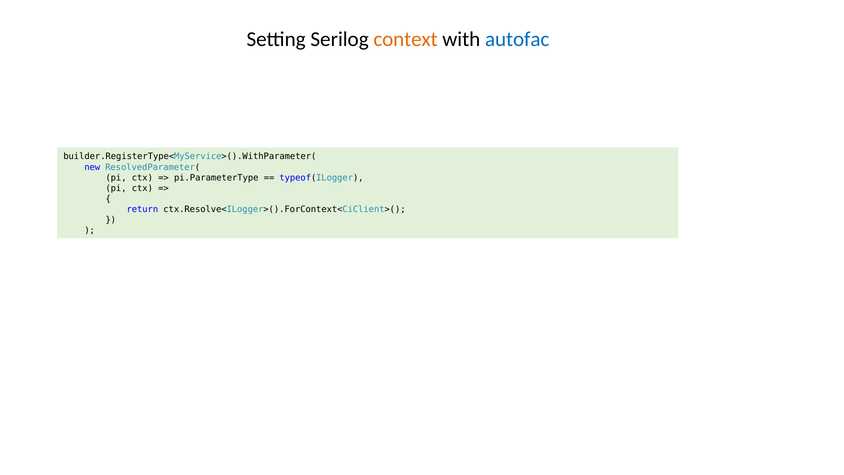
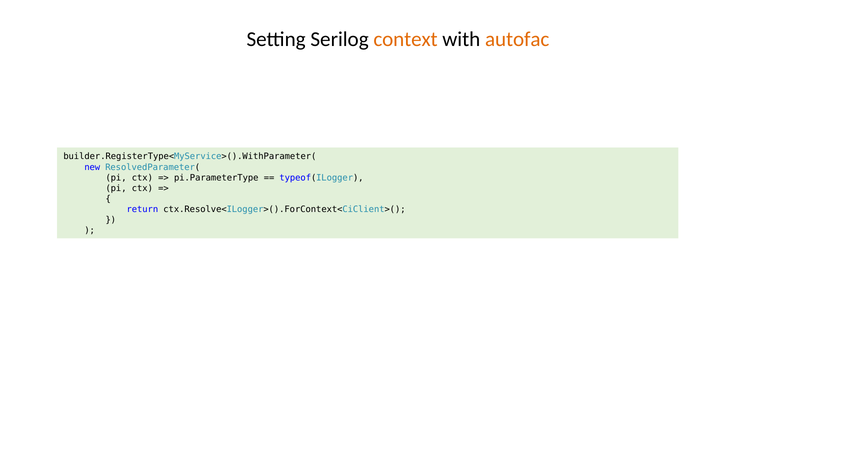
autofac colour: blue -> orange
